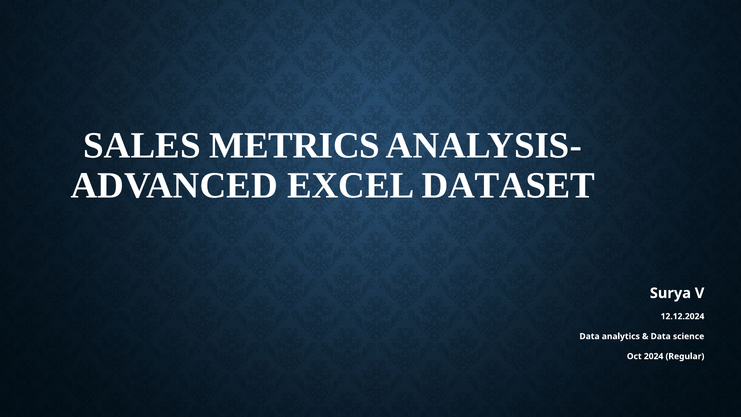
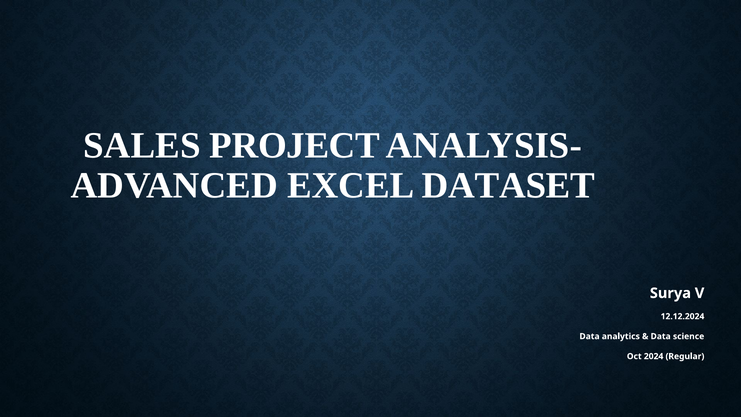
METRICS: METRICS -> PROJECT
